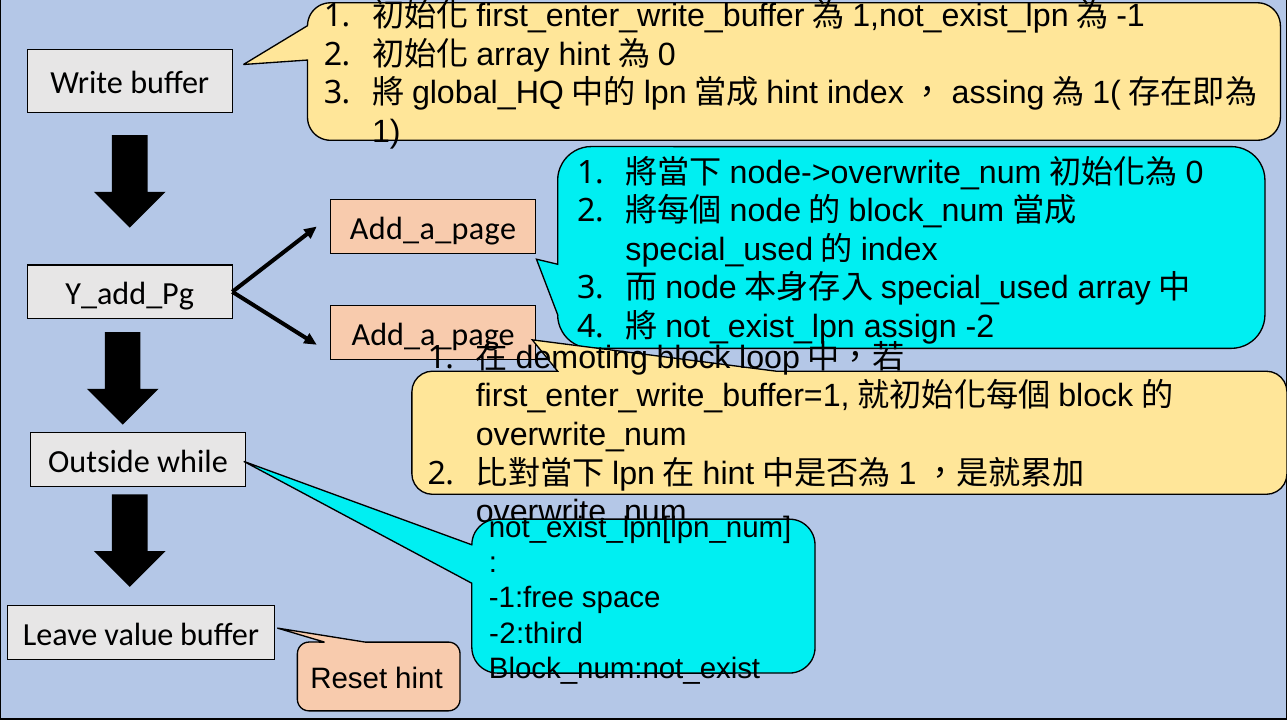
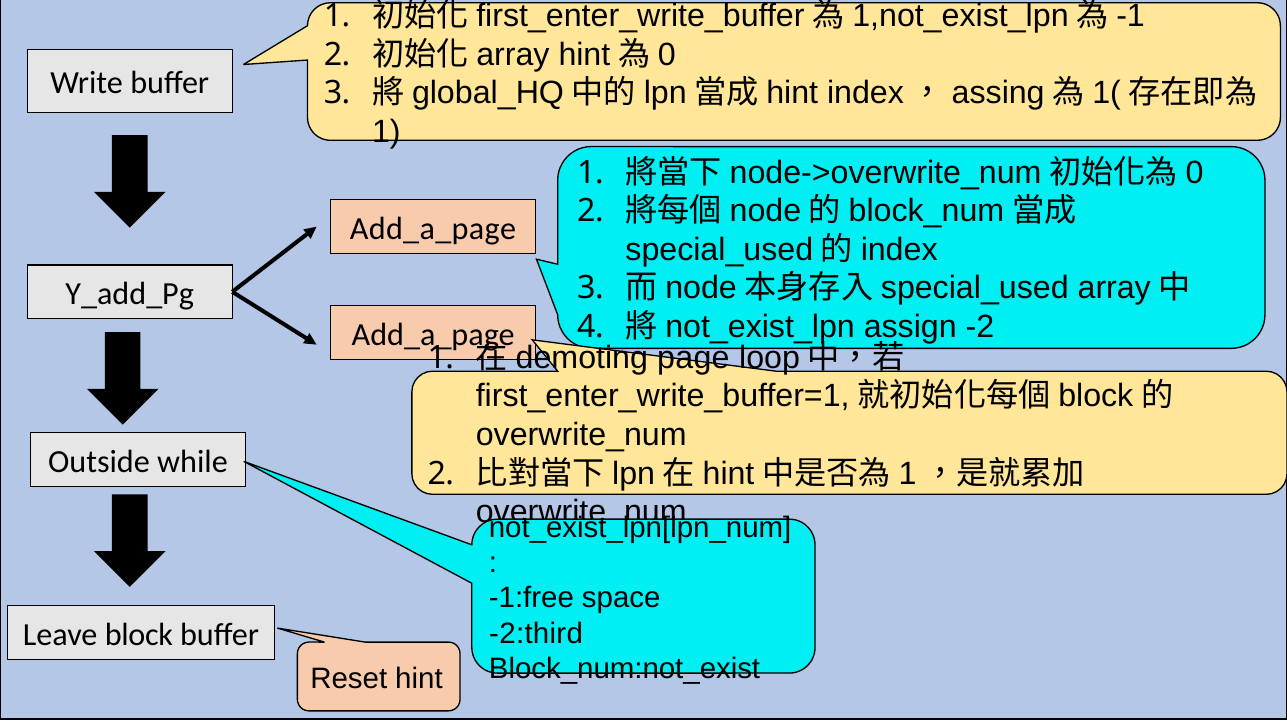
block: block -> page
value: value -> block
